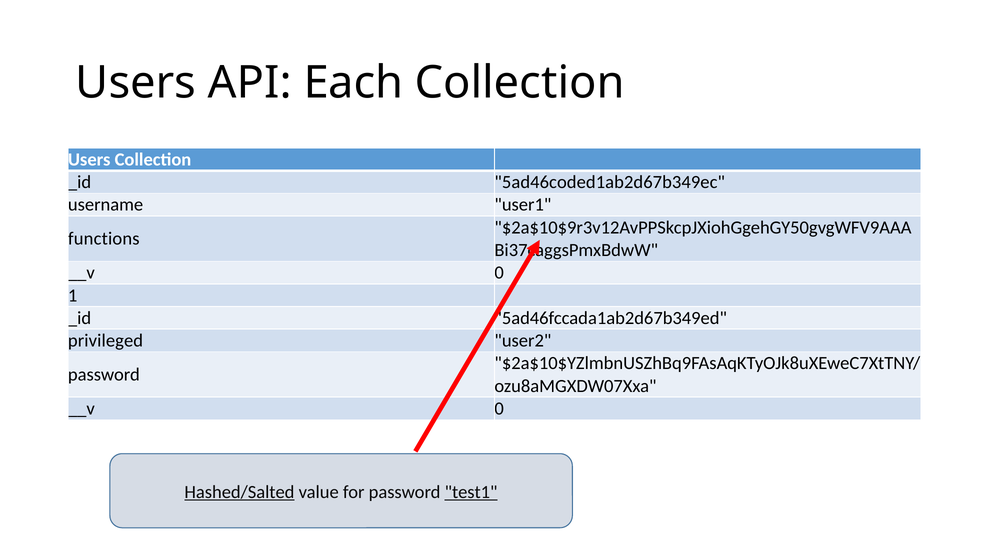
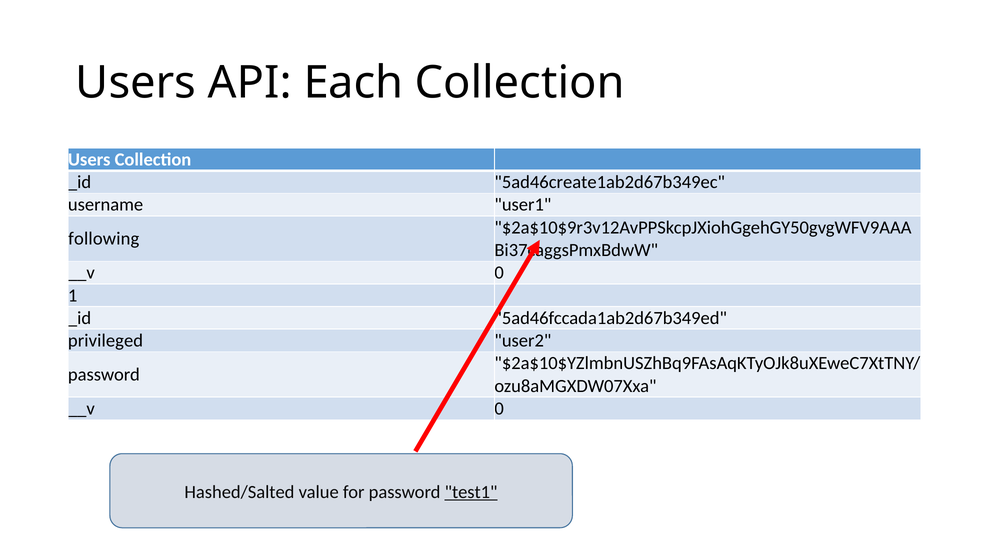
5ad46coded1ab2d67b349ec: 5ad46coded1ab2d67b349ec -> 5ad46create1ab2d67b349ec
functions: functions -> following
Hashed/Salted underline: present -> none
